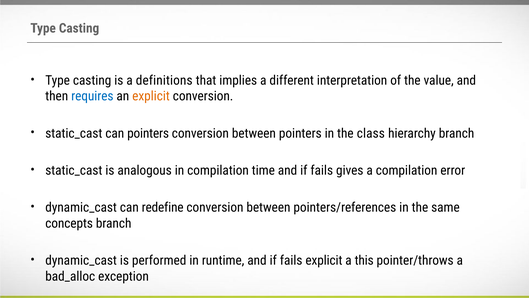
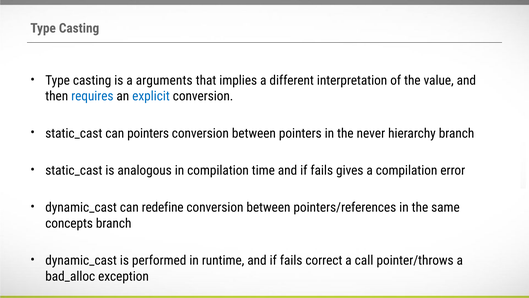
definitions: definitions -> arguments
explicit at (151, 96) colour: orange -> blue
class: class -> never
fails explicit: explicit -> correct
this: this -> call
